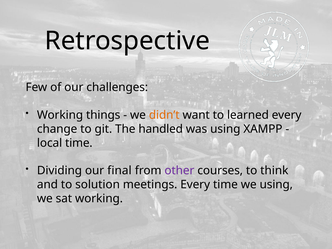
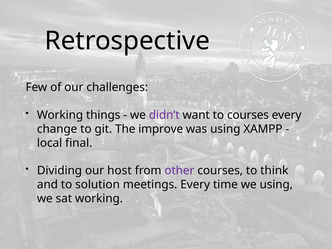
didn’t colour: orange -> purple
to learned: learned -> courses
handled: handled -> improve
local time: time -> final
final: final -> host
